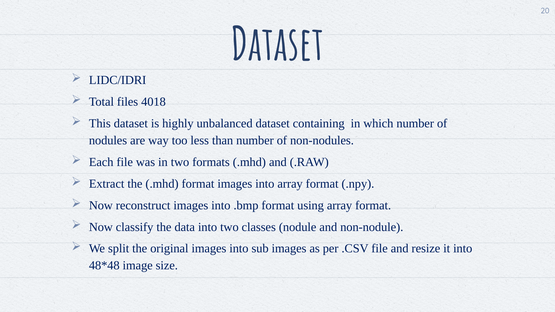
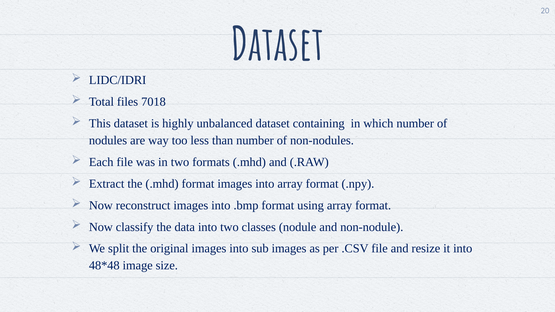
4018: 4018 -> 7018
